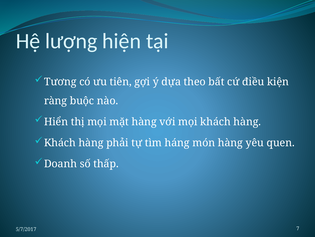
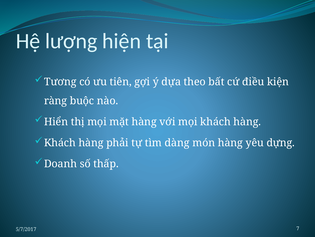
háng: háng -> dàng
quen: quen -> dựng
